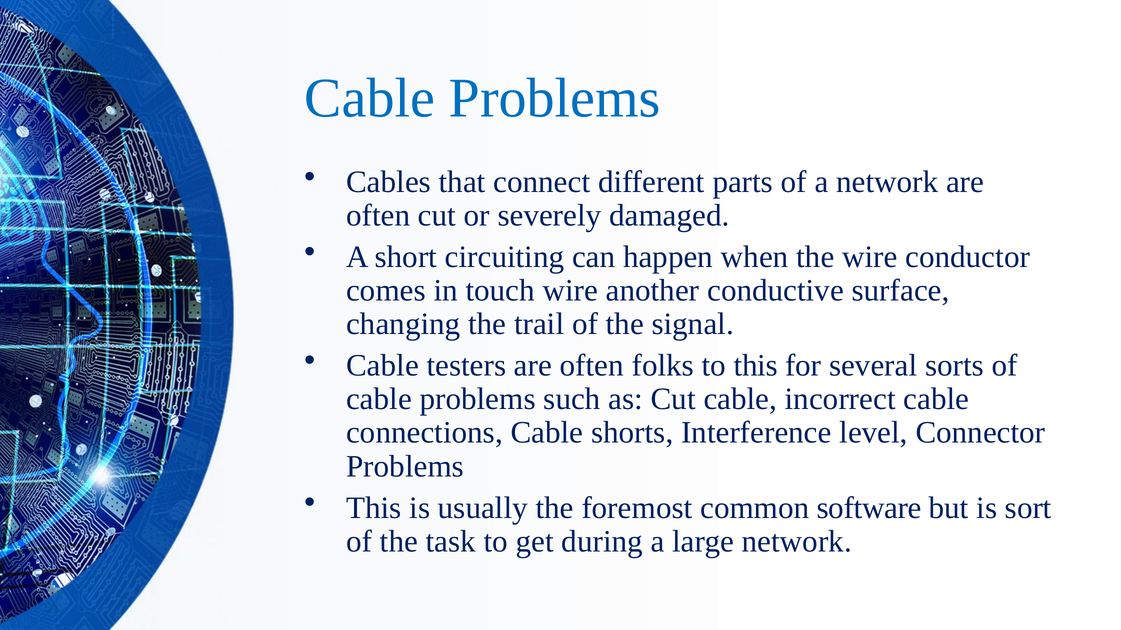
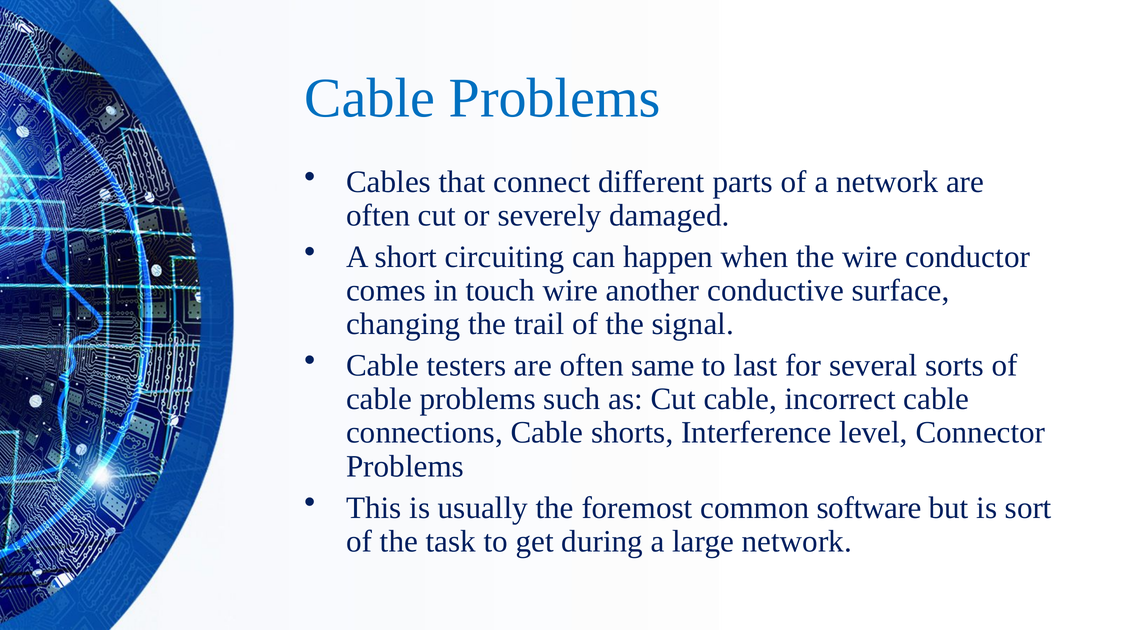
folks: folks -> same
to this: this -> last
